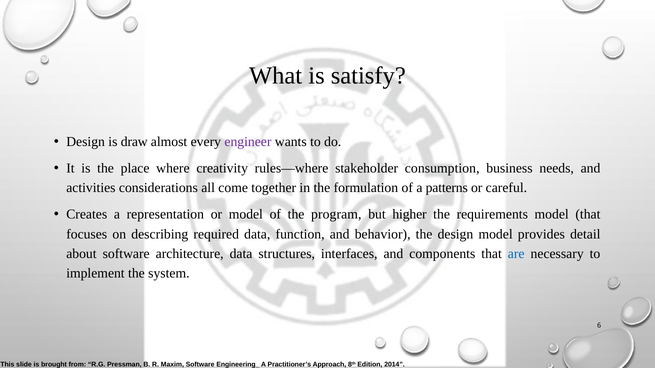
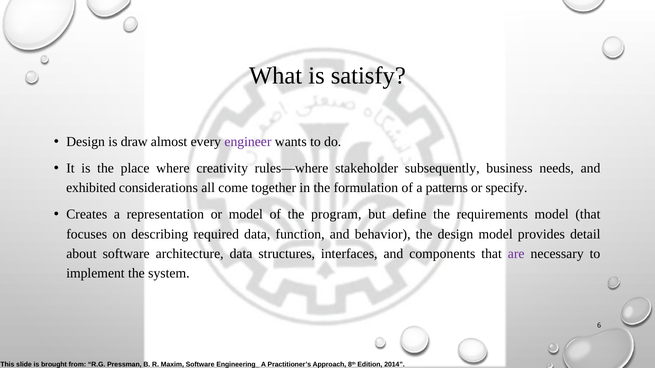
consumption: consumption -> subsequently
activities: activities -> exhibited
careful: careful -> specify
higher: higher -> define
are colour: blue -> purple
